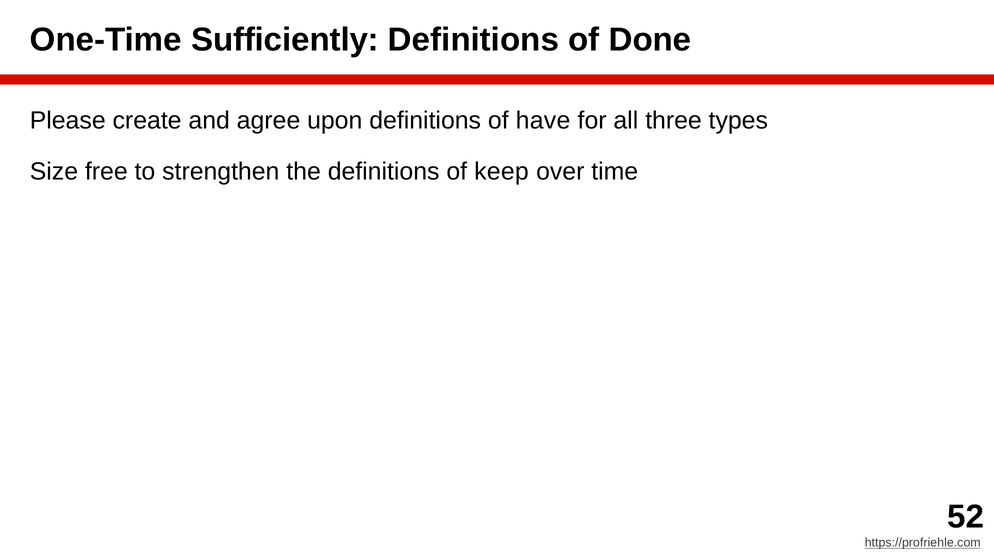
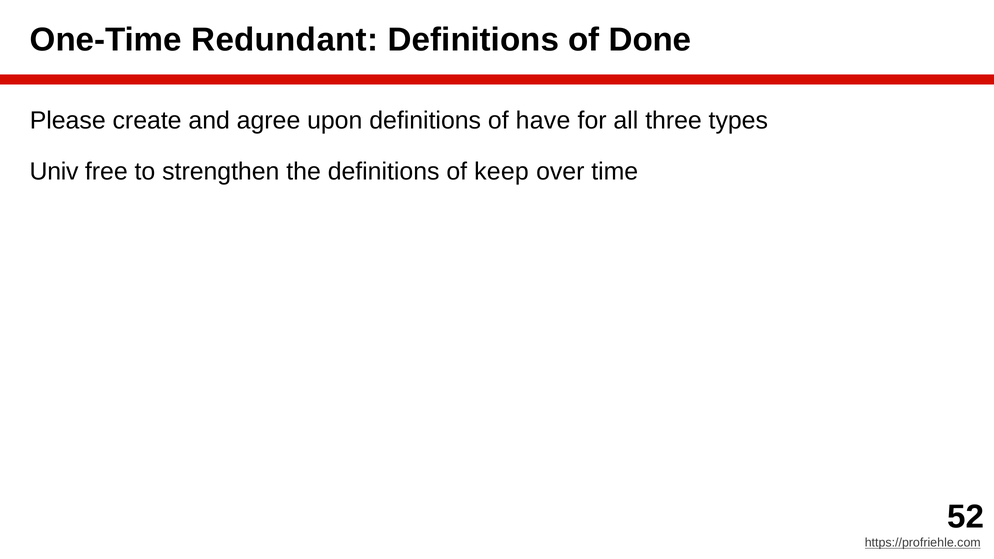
Sufficiently: Sufficiently -> Redundant
Size: Size -> Univ
